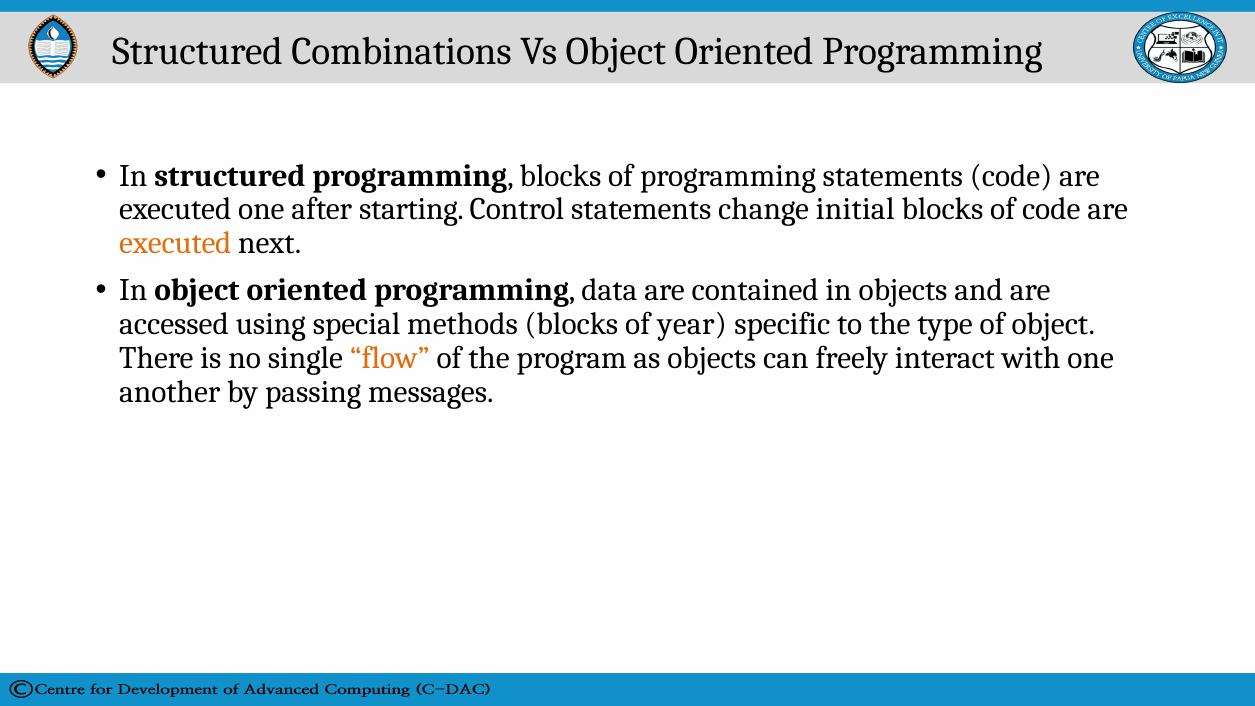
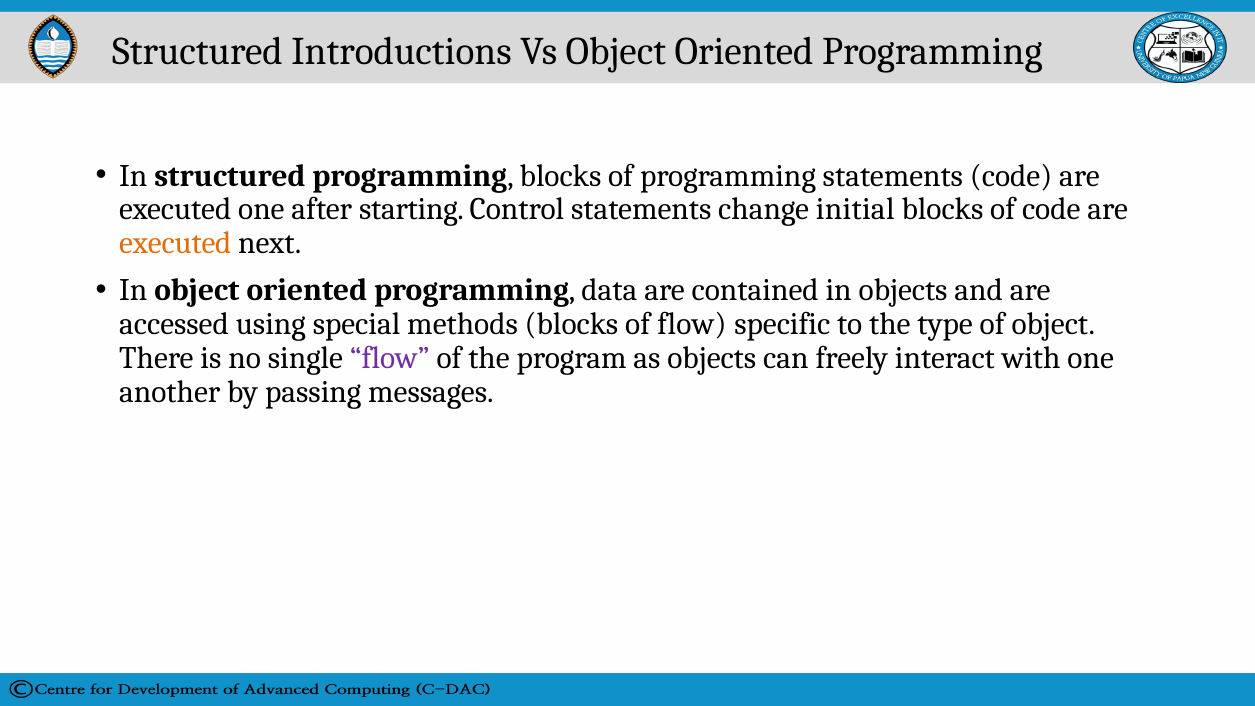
Combinations: Combinations -> Introductions
of year: year -> flow
flow at (390, 358) colour: orange -> purple
